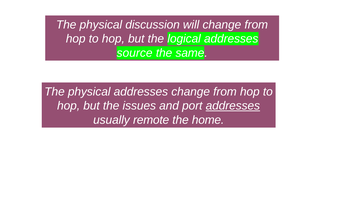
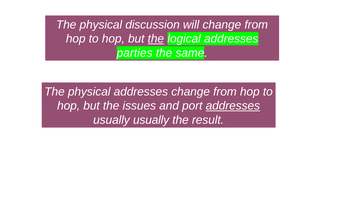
the at (156, 39) underline: none -> present
source: source -> parties
usually remote: remote -> usually
home: home -> result
